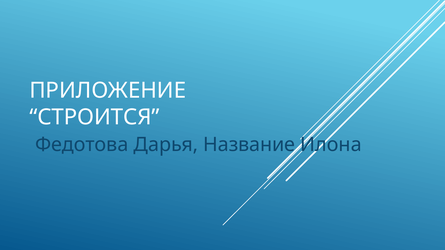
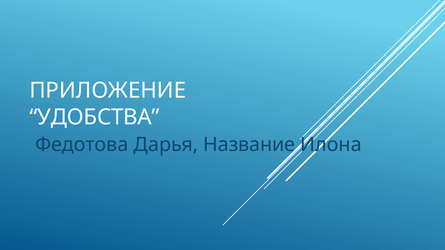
СТРОИТСЯ: СТРОИТСЯ -> УДОБСТВА
